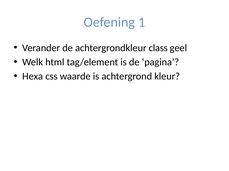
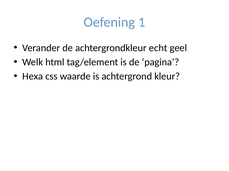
class: class -> echt
